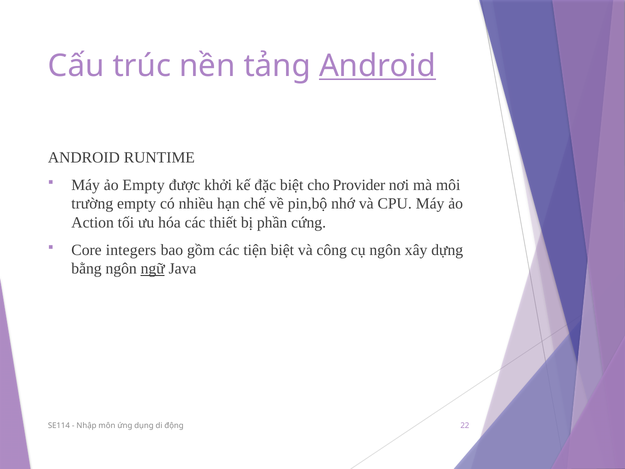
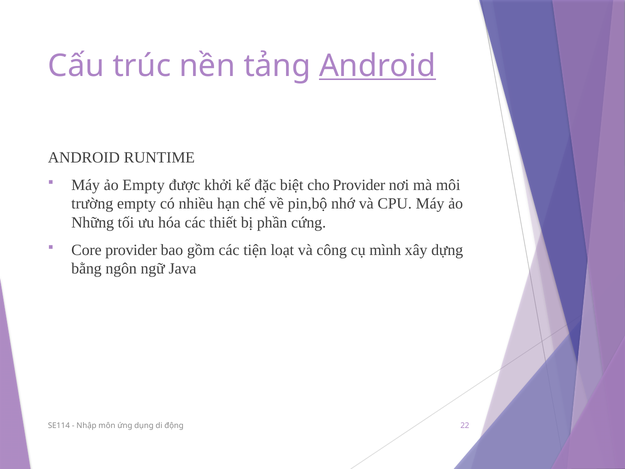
Action: Action -> Những
Core integers: integers -> provider
tiện biệt: biệt -> loạt
cụ ngôn: ngôn -> mình
ngữ underline: present -> none
